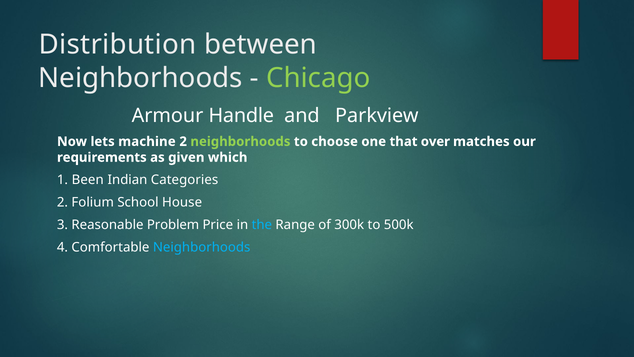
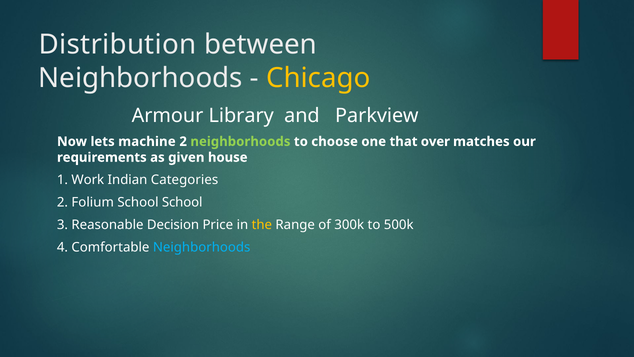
Chicago colour: light green -> yellow
Handle: Handle -> Library
which: which -> house
Been: Been -> Work
School House: House -> School
Problem: Problem -> Decision
the colour: light blue -> yellow
